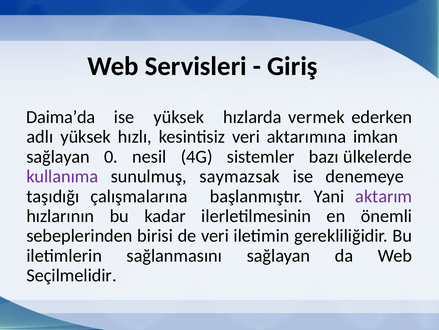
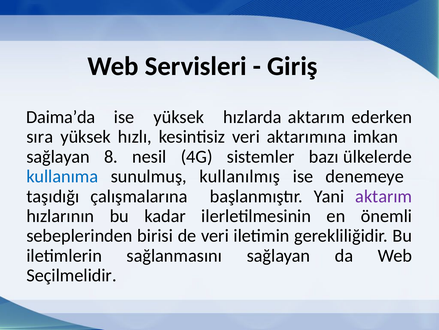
hızlarda vermek: vermek -> aktarım
adlı: adlı -> sıra
0: 0 -> 8
kullanıma colour: purple -> blue
saymazsak: saymazsak -> kullanılmış
